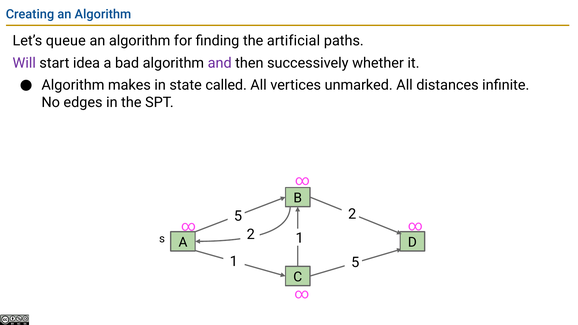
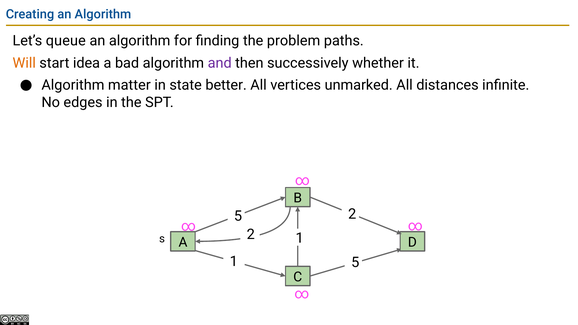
artificial: artificial -> problem
Will colour: purple -> orange
makes: makes -> matter
called: called -> better
